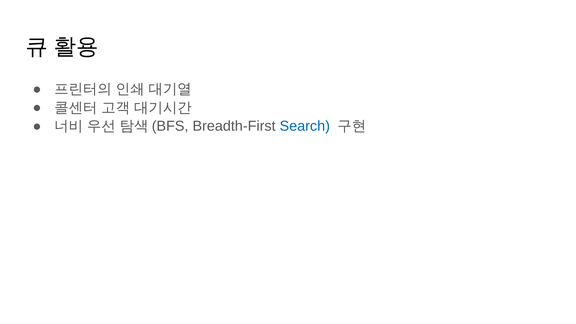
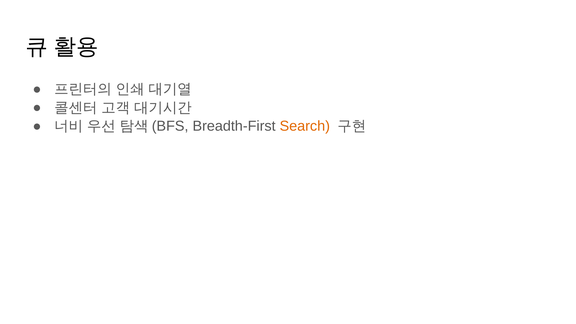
Search colour: blue -> orange
